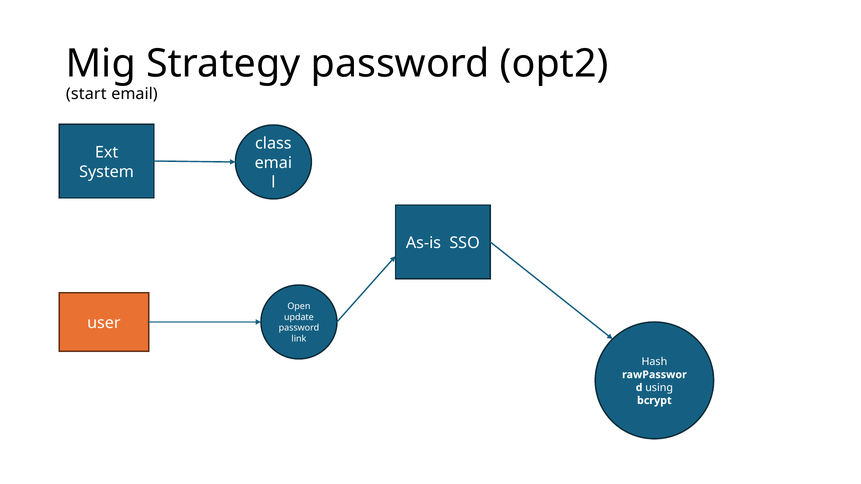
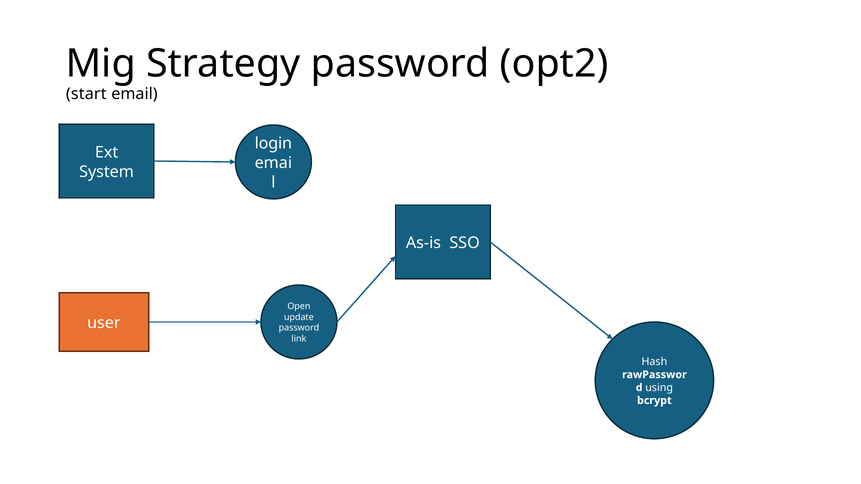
class: class -> login
